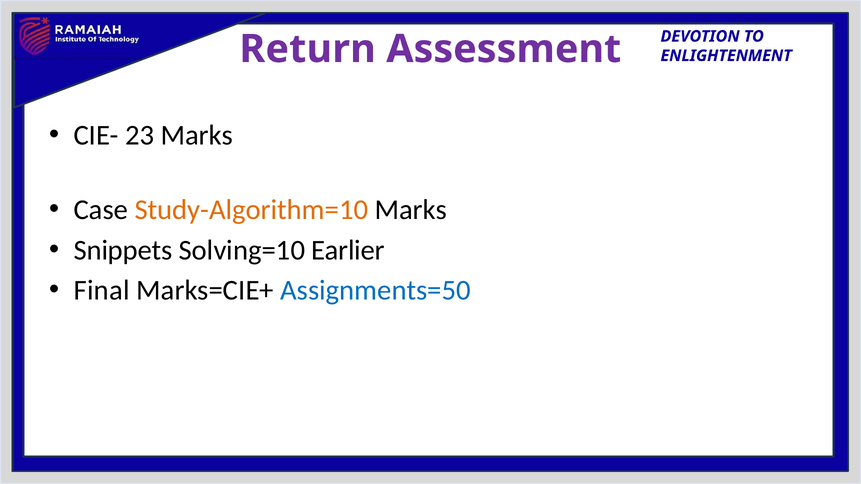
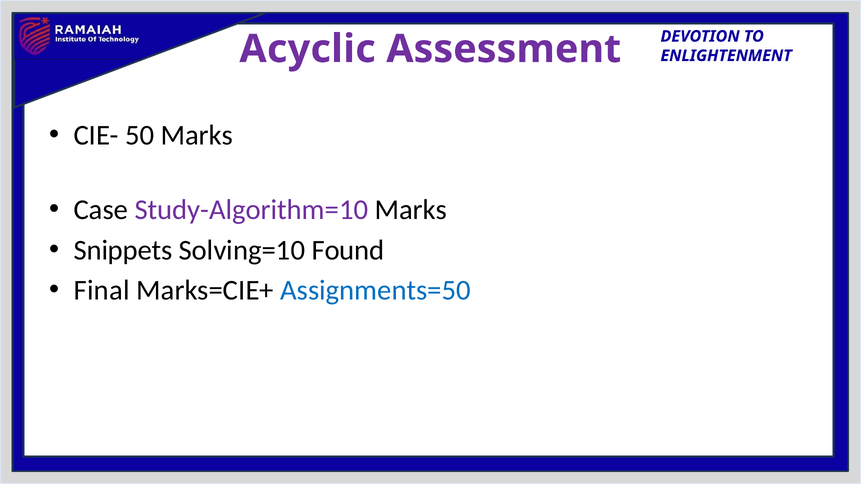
Return: Return -> Acyclic
23: 23 -> 50
Study-Algorithm=10 colour: orange -> purple
Earlier: Earlier -> Found
